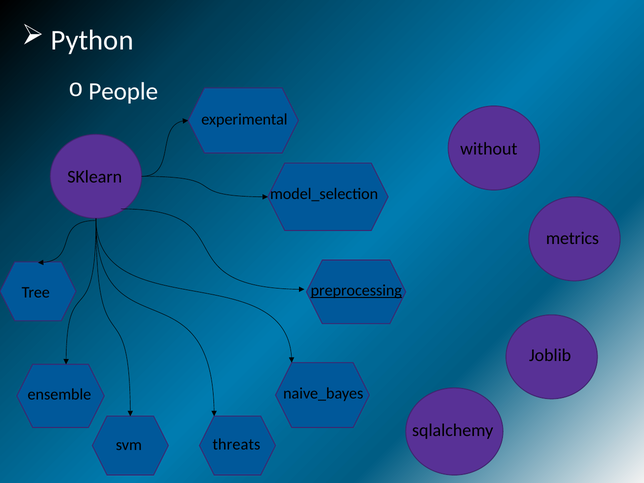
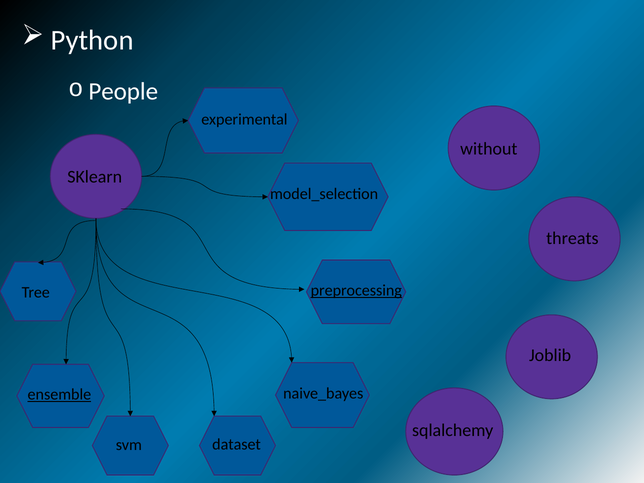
metrics: metrics -> threats
ensemble underline: none -> present
threats: threats -> dataset
